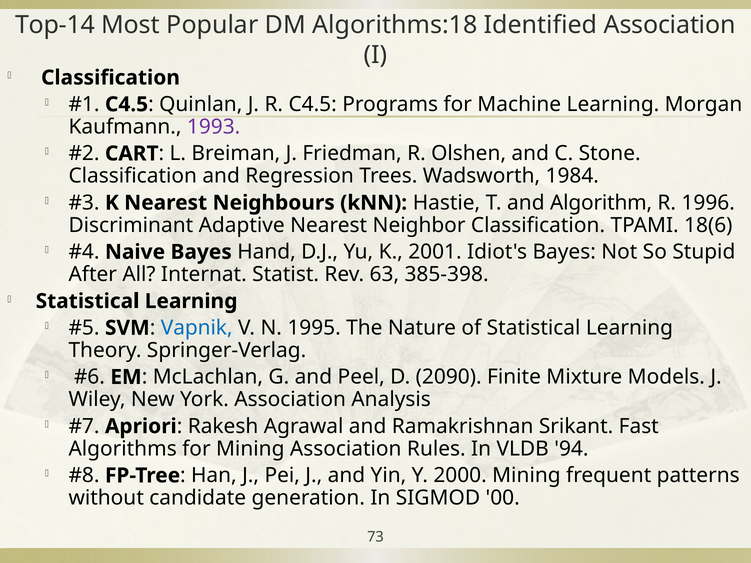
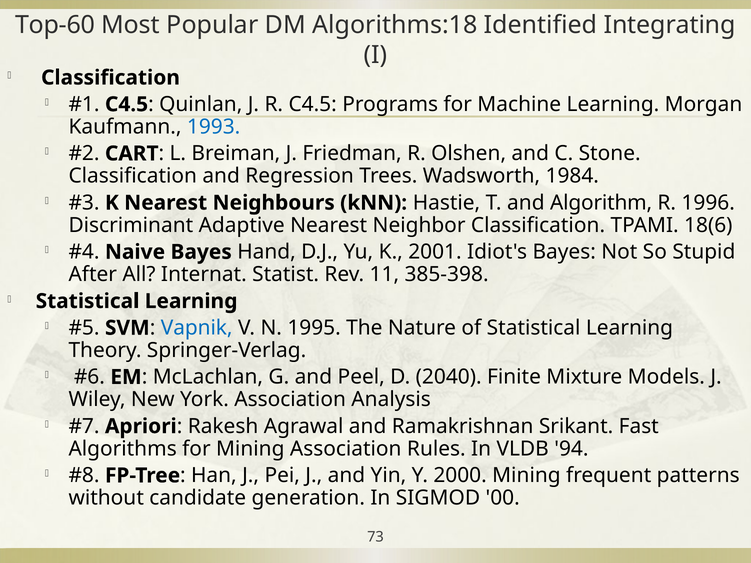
Top-14: Top-14 -> Top-60
Identified Association: Association -> Integrating
1993 colour: purple -> blue
63: 63 -> 11
2090: 2090 -> 2040
